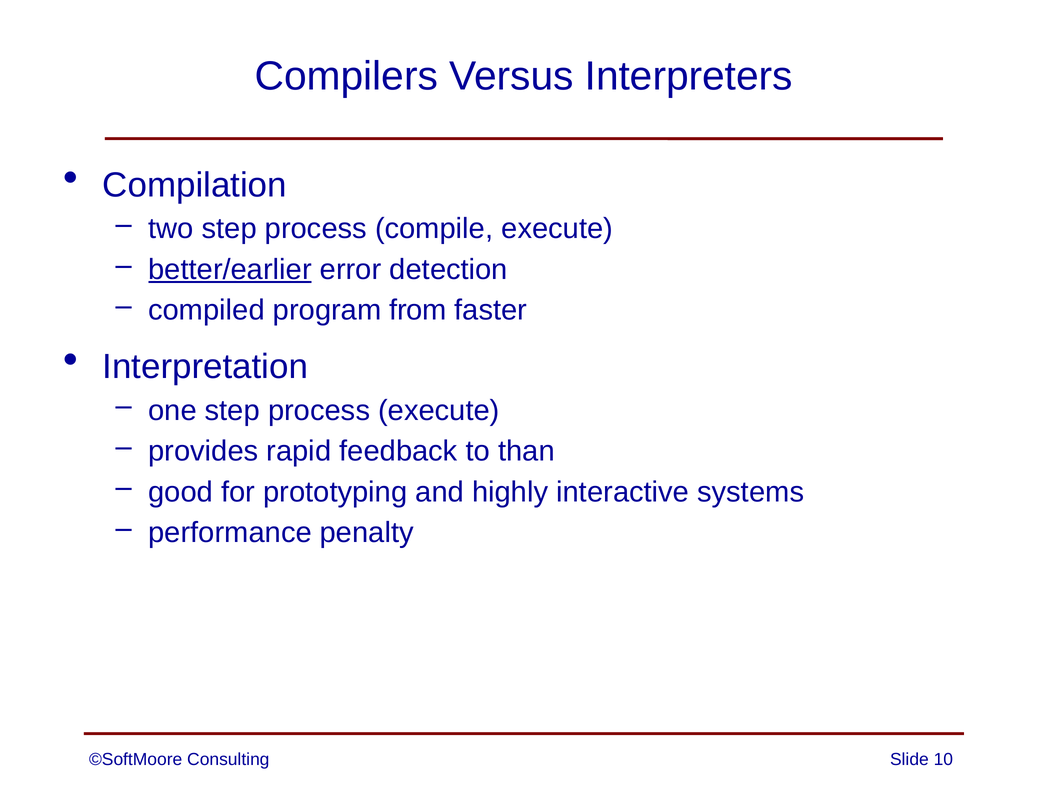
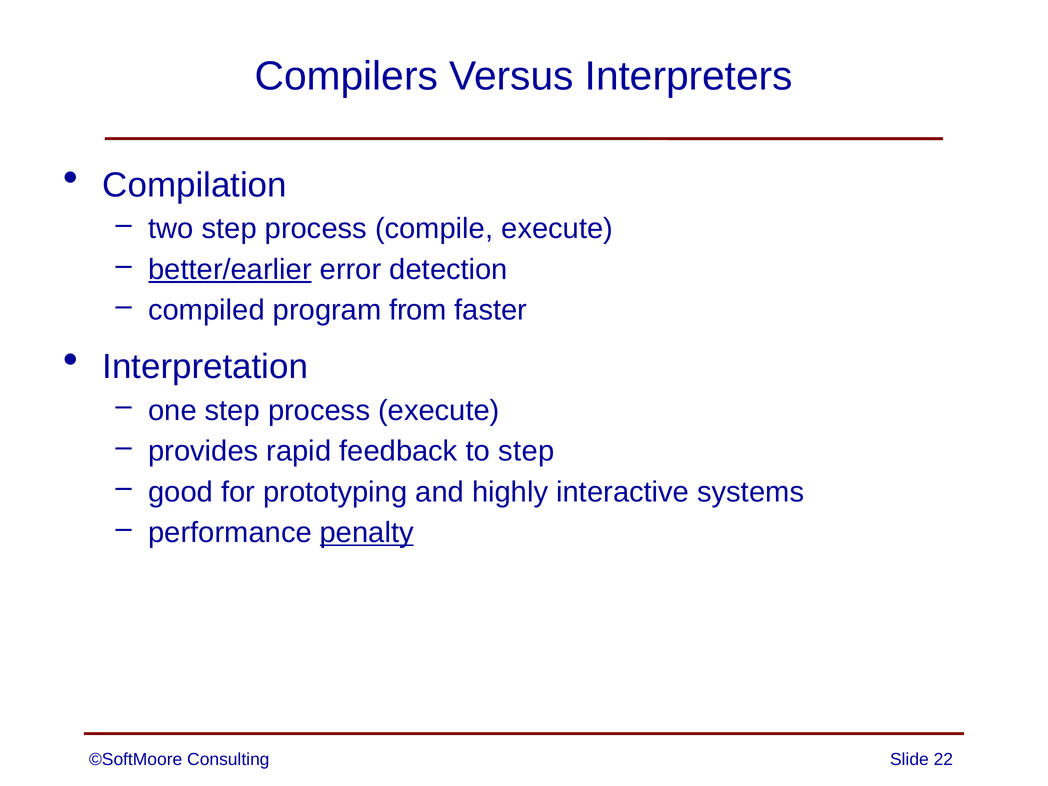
to than: than -> step
penalty underline: none -> present
10: 10 -> 22
